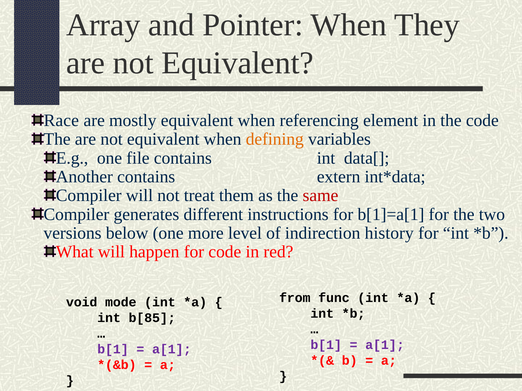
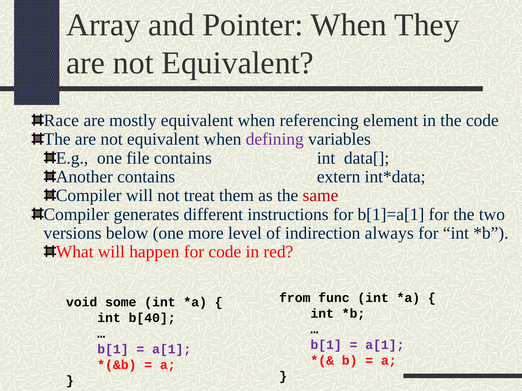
defining colour: orange -> purple
history: history -> always
mode: mode -> some
b[85: b[85 -> b[40
